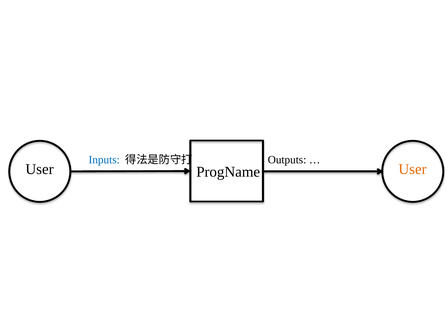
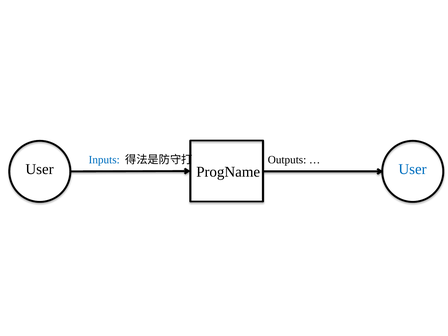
User at (413, 169) colour: orange -> blue
